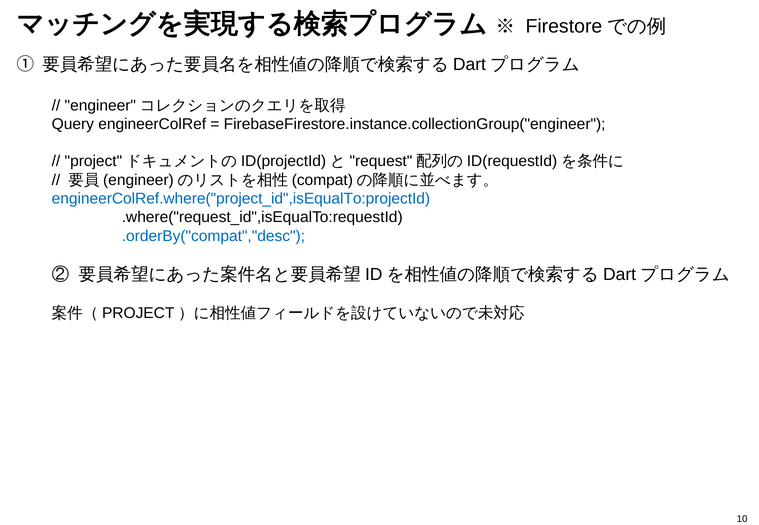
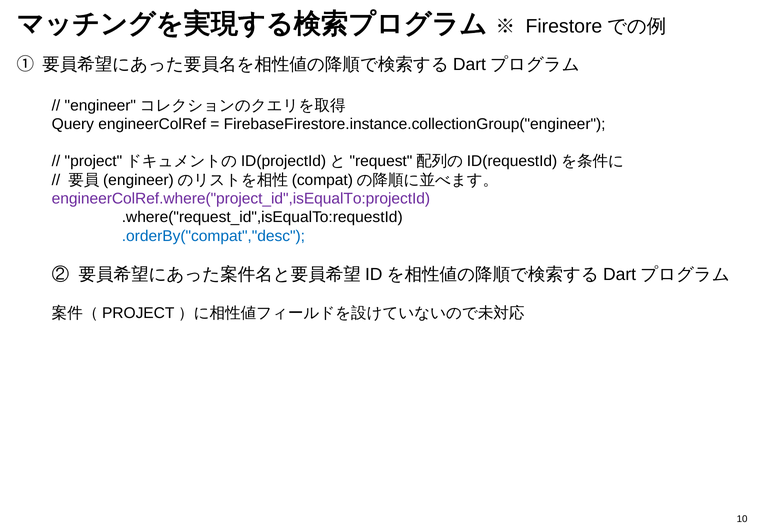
engineerColRef.where("project_id",isEqualTo:projectId colour: blue -> purple
